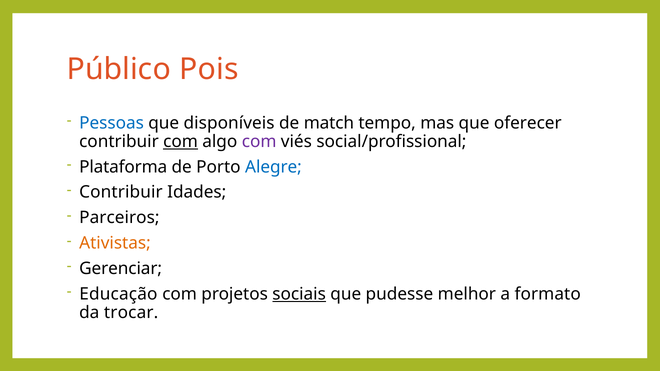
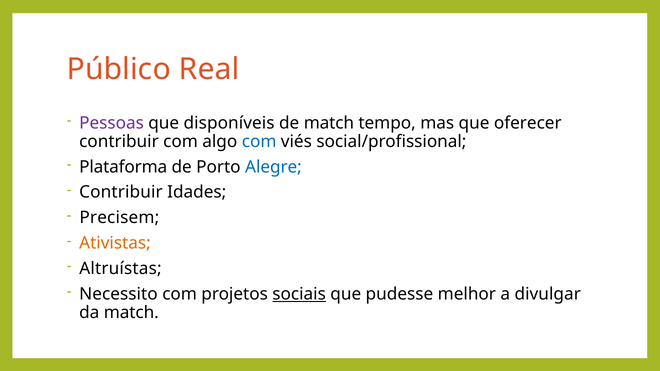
Pois: Pois -> Real
Pessoas colour: blue -> purple
com at (180, 142) underline: present -> none
com at (259, 142) colour: purple -> blue
Parceiros: Parceiros -> Precisem
Gerenciar: Gerenciar -> Altruístas
Educação: Educação -> Necessito
formato: formato -> divulgar
da trocar: trocar -> match
